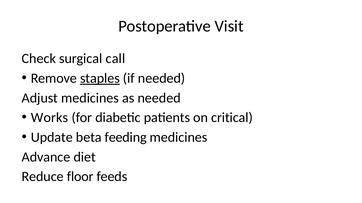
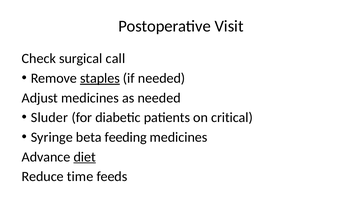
Works: Works -> Sluder
Update: Update -> Syringe
diet underline: none -> present
floor: floor -> time
